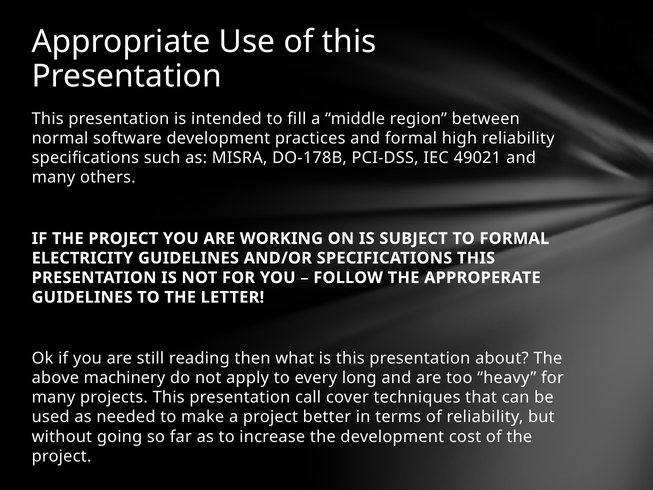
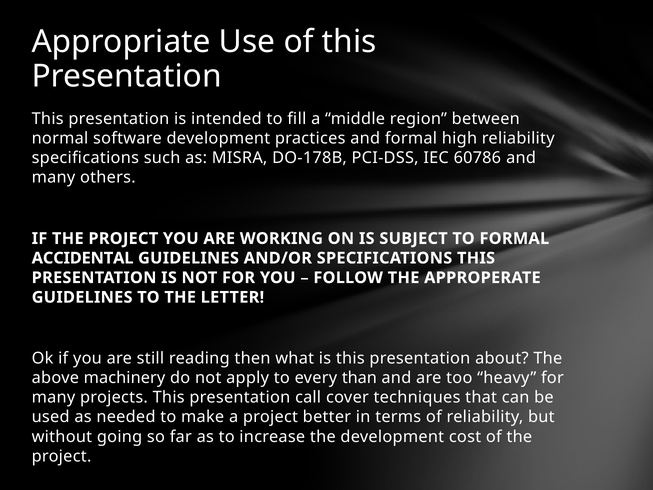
49021: 49021 -> 60786
ELECTRICITY: ELECTRICITY -> ACCIDENTAL
long: long -> than
